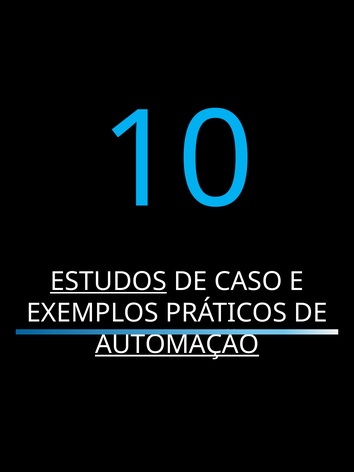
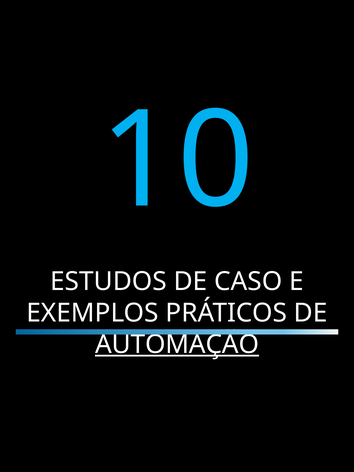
ESTUDOS underline: present -> none
